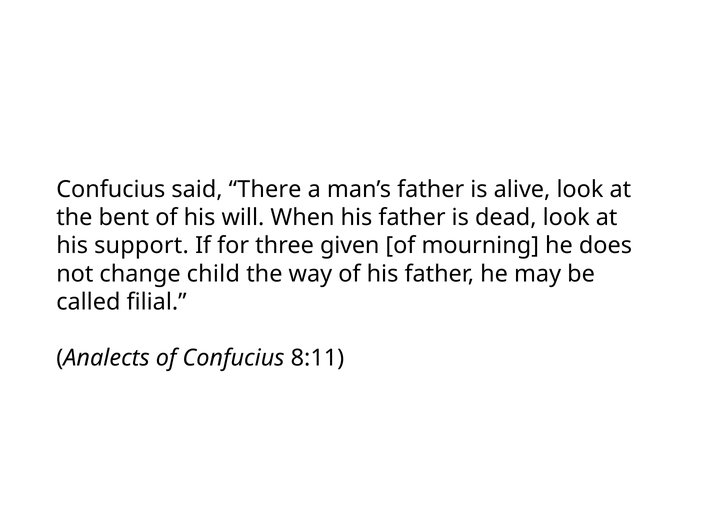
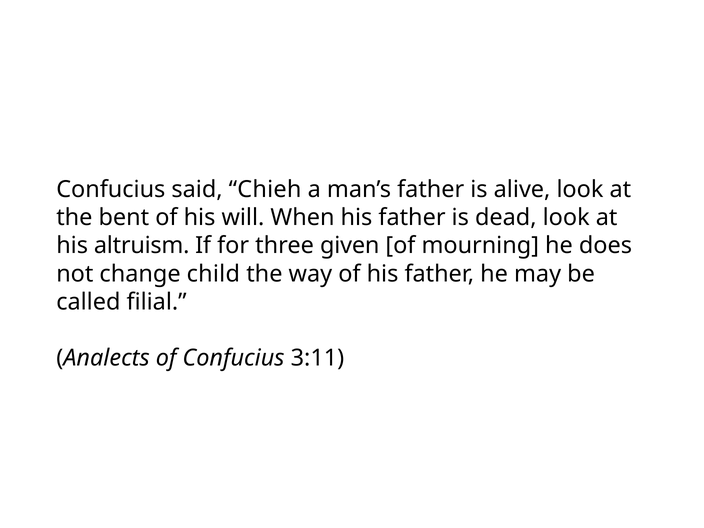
There: There -> Chieh
support: support -> altruism
8:11: 8:11 -> 3:11
